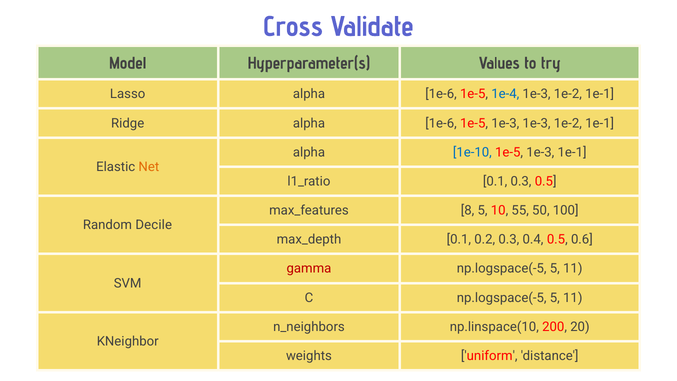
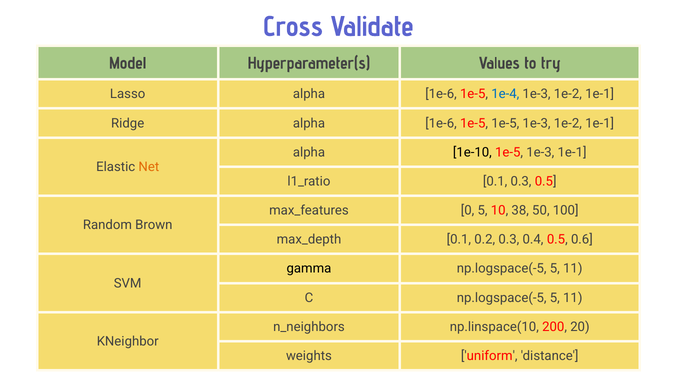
1e-6 1e-5 1e-3: 1e-3 -> 1e-5
1e-10 colour: blue -> black
8: 8 -> 0
55: 55 -> 38
Decile: Decile -> Brown
gamma colour: red -> black
